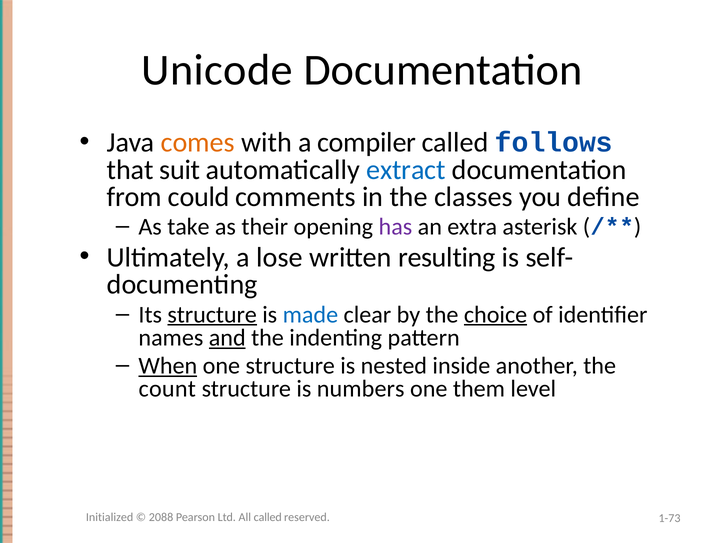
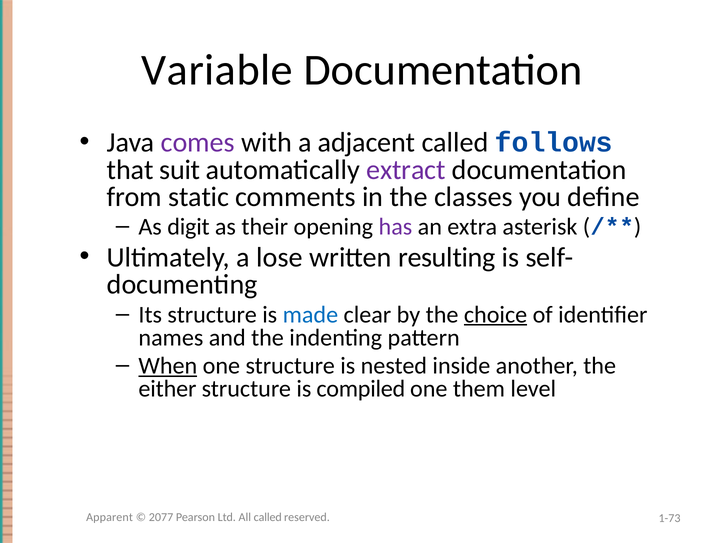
Unicode: Unicode -> Variable
comes colour: orange -> purple
compiler: compiler -> adjacent
extract colour: blue -> purple
could: could -> static
take: take -> digit
structure at (212, 315) underline: present -> none
and underline: present -> none
count: count -> either
numbers: numbers -> compiled
Initialized: Initialized -> Apparent
2088: 2088 -> 2077
